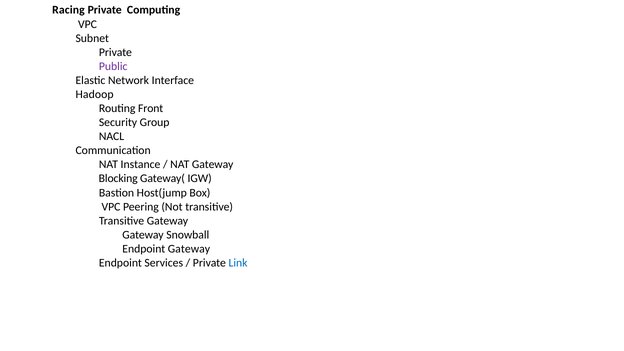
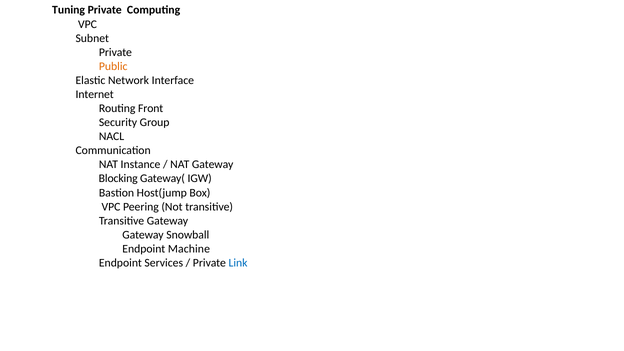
Racing: Racing -> Tuning
Public colour: purple -> orange
Hadoop: Hadoop -> Internet
Endpoint Gateway: Gateway -> Machine
